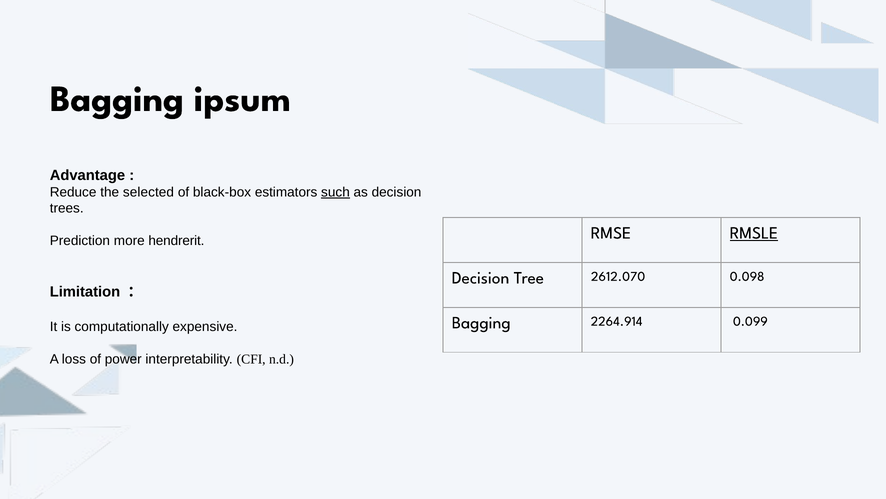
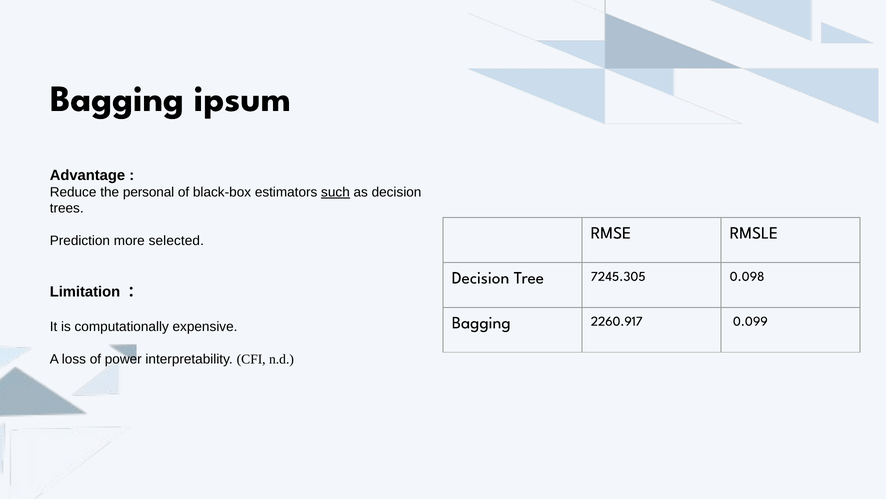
selected: selected -> personal
RMSLE underline: present -> none
hendrerit: hendrerit -> selected
2612.070: 2612.070 -> 7245.305
2264.914: 2264.914 -> 2260.917
